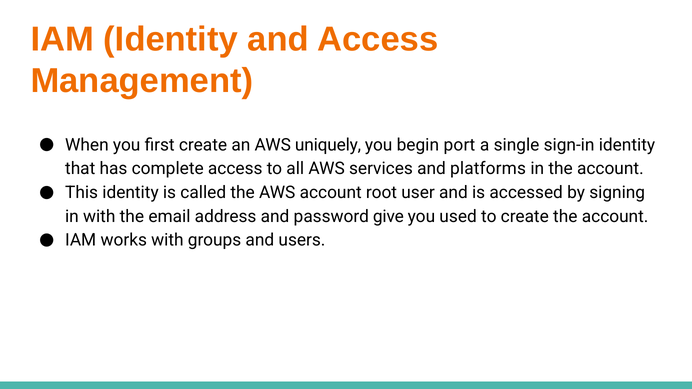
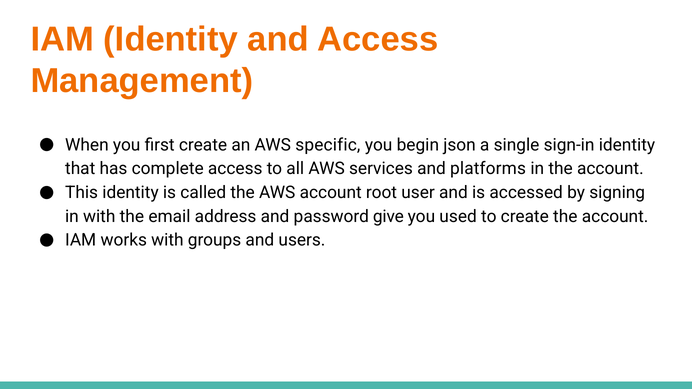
uniquely: uniquely -> specific
port: port -> json
